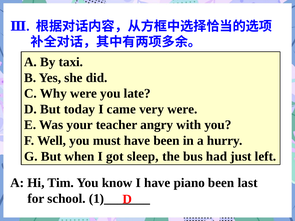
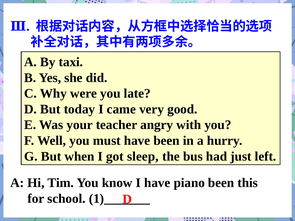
very were: were -> good
last: last -> this
